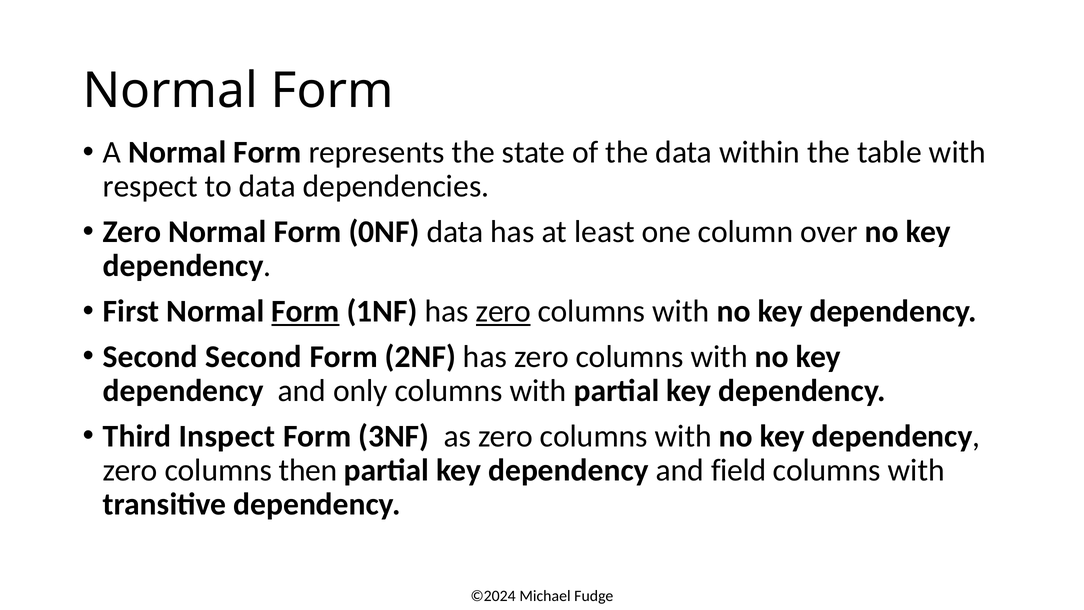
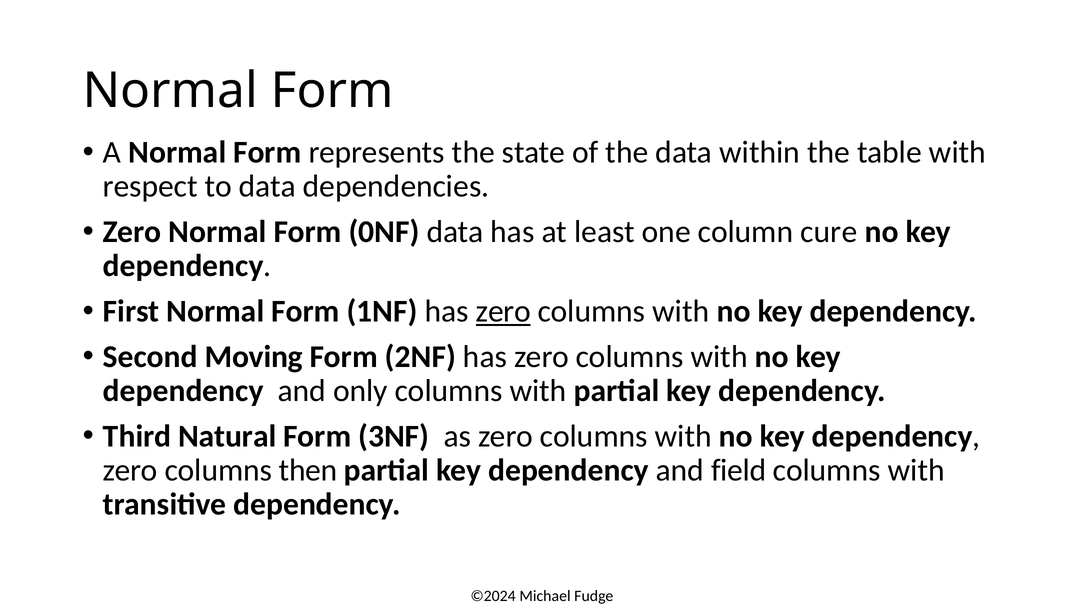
over: over -> cure
Form at (305, 311) underline: present -> none
Second Second: Second -> Moving
Inspect: Inspect -> Natural
